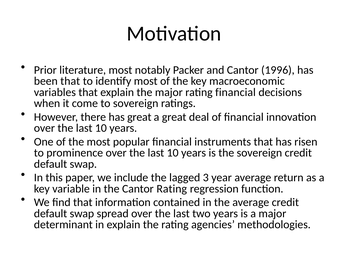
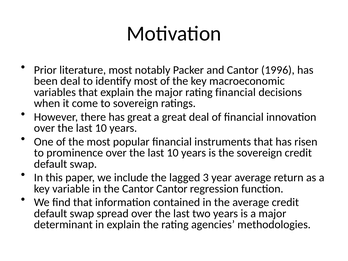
been that: that -> deal
Cantor Rating: Rating -> Cantor
